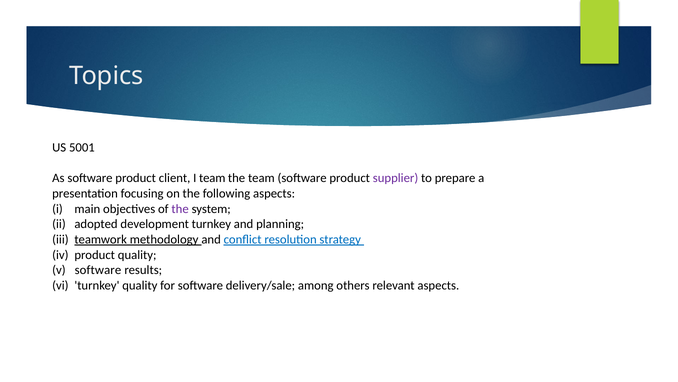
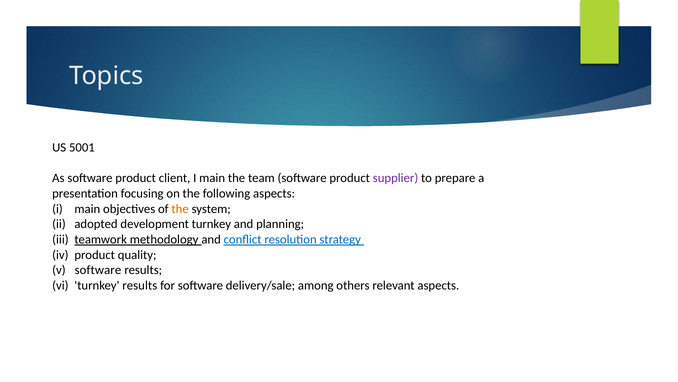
client I team: team -> main
the at (180, 208) colour: purple -> orange
turnkey quality: quality -> results
